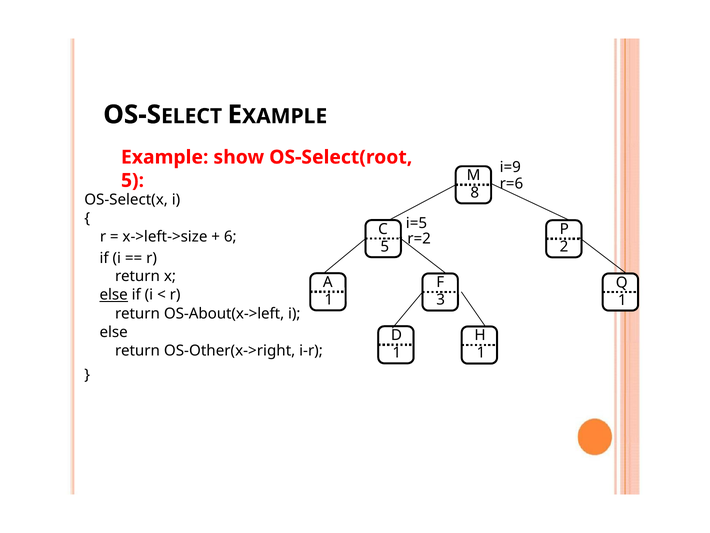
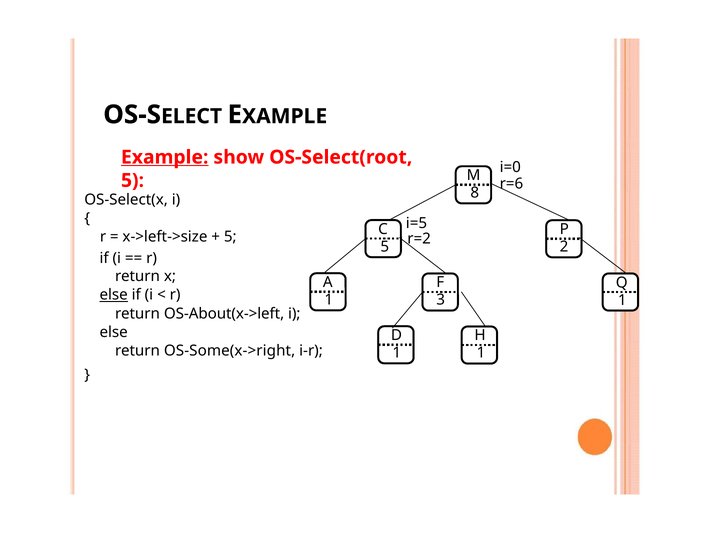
Example underline: none -> present
i=9: i=9 -> i=0
6 at (230, 236): 6 -> 5
OS-Other(x->right: OS-Other(x->right -> OS-Some(x->right
